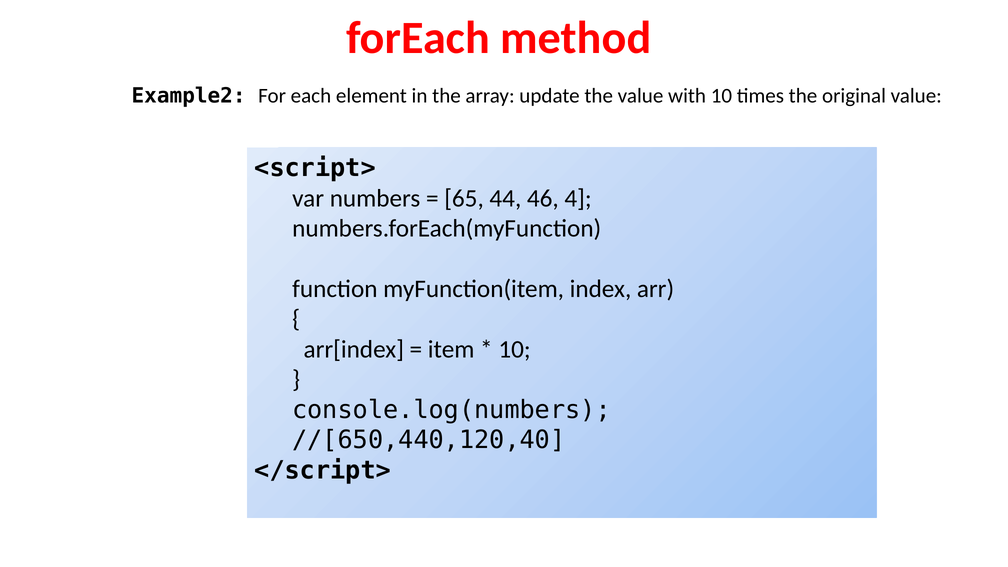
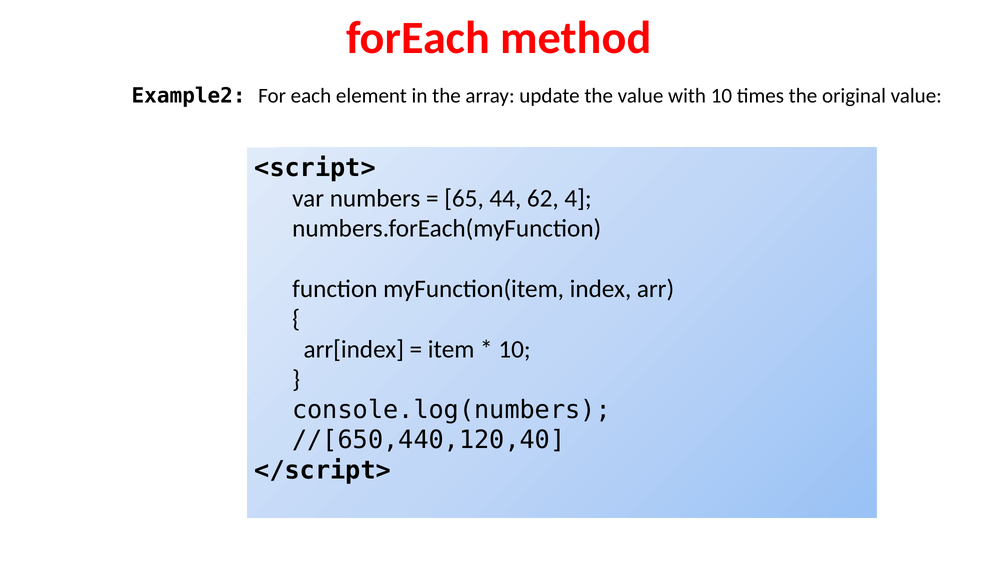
46: 46 -> 62
